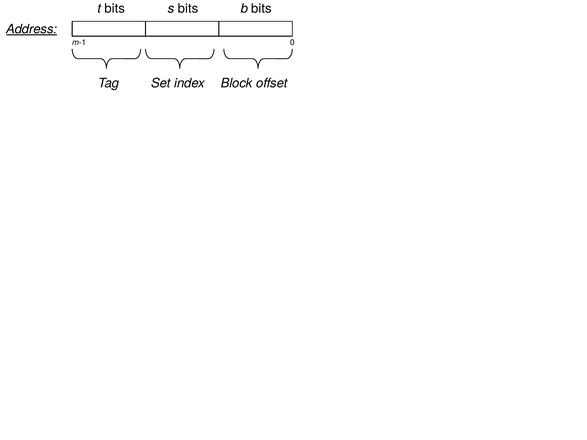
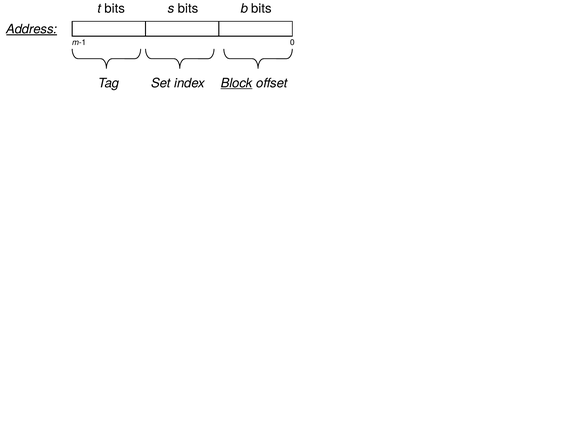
Block underline: none -> present
